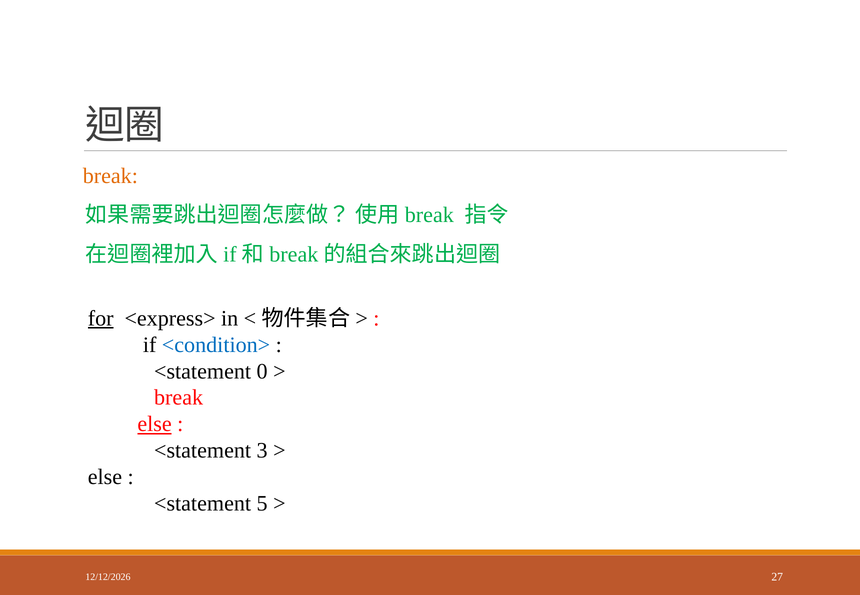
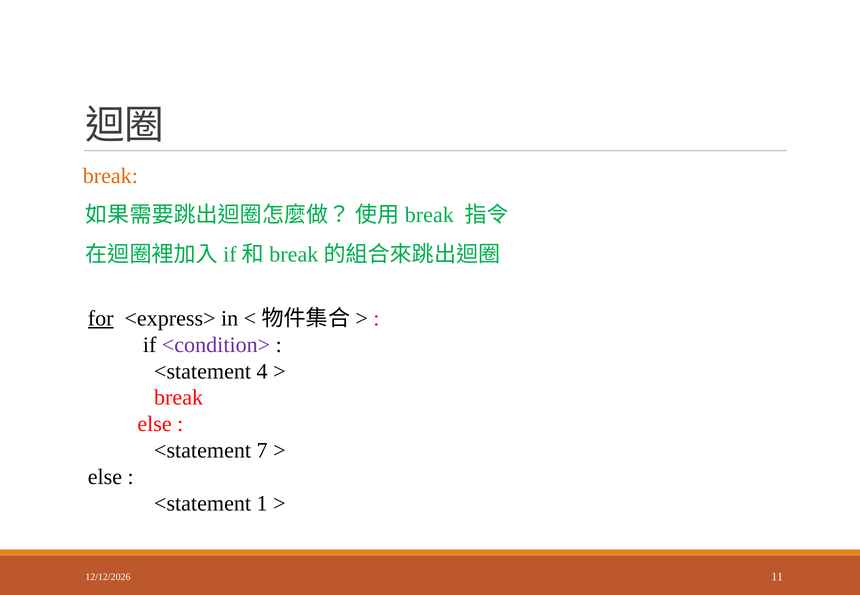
<condition> colour: blue -> purple
0: 0 -> 4
else at (155, 424) underline: present -> none
3: 3 -> 7
5: 5 -> 1
27: 27 -> 11
